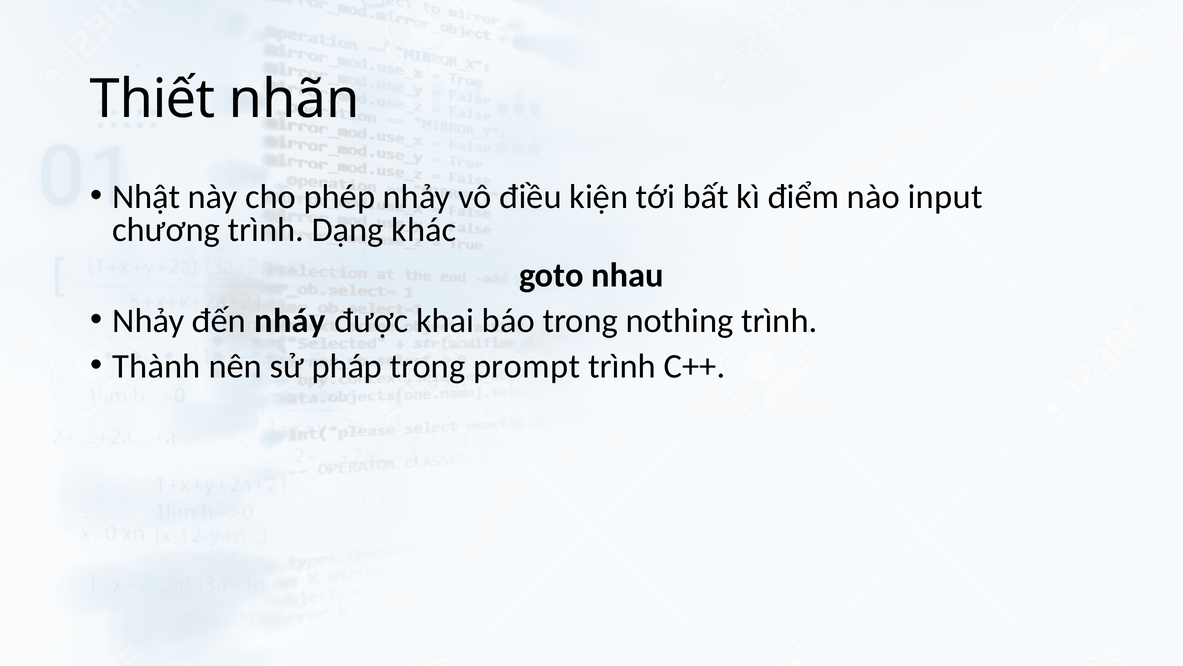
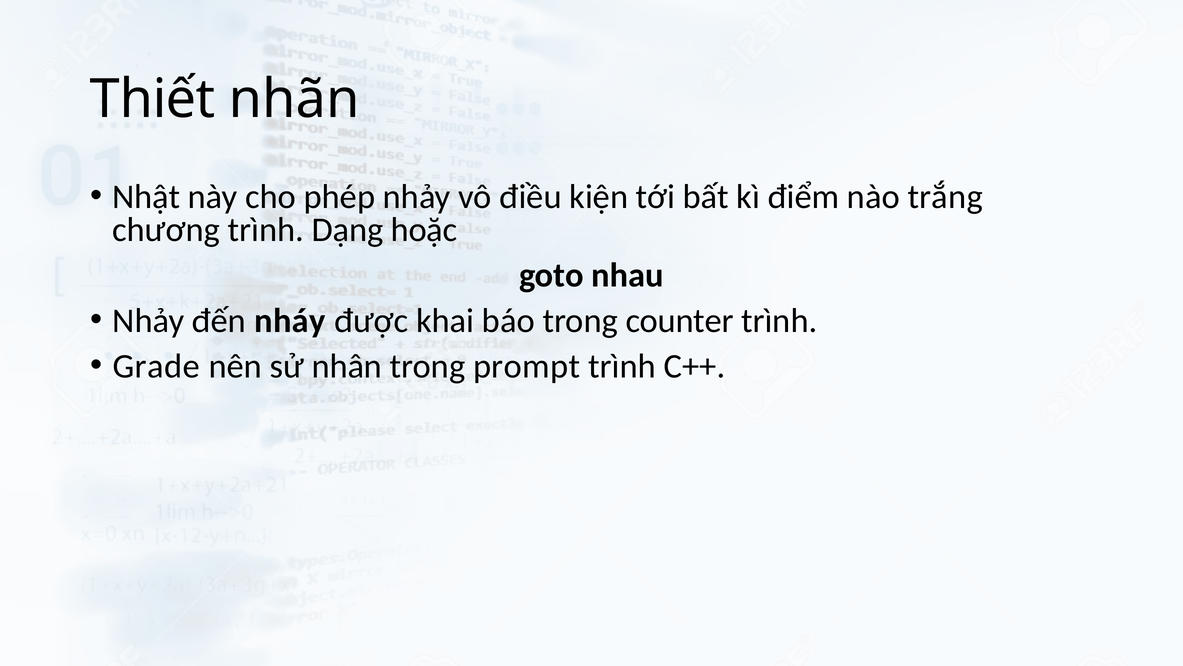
input: input -> trắng
khác: khác -> hoặc
nothing: nothing -> counter
Thành: Thành -> Grade
pháp: pháp -> nhân
